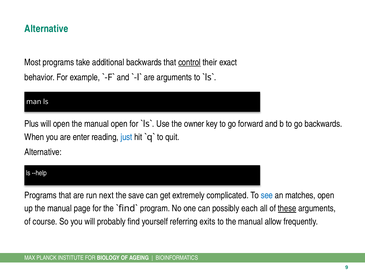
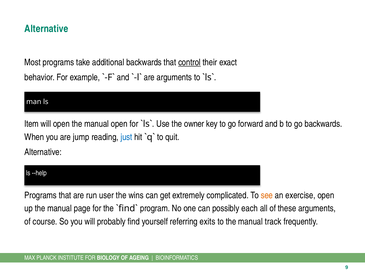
Plus: Plus -> Item
enter: enter -> jump
next: next -> user
save: save -> wins
see colour: blue -> orange
matches: matches -> exercise
these underline: present -> none
allow: allow -> track
